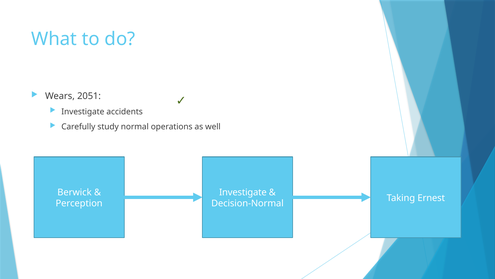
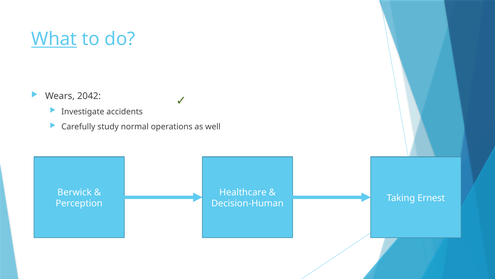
What underline: none -> present
2051: 2051 -> 2042
Investigate at (243, 192): Investigate -> Healthcare
Decision-Normal: Decision-Normal -> Decision-Human
